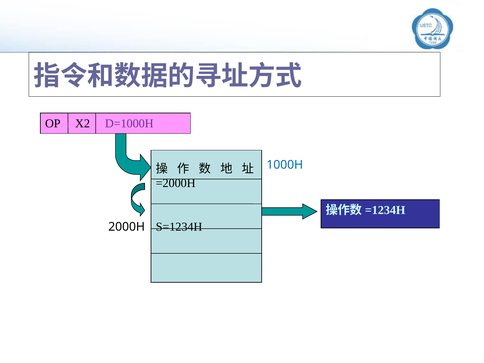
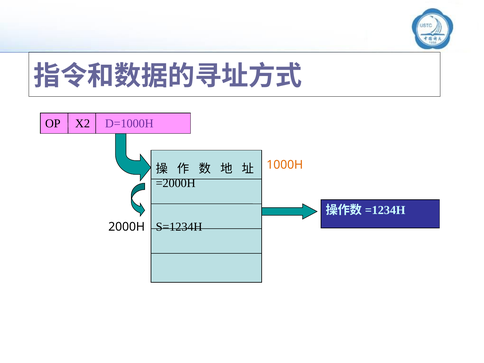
1000H colour: blue -> orange
